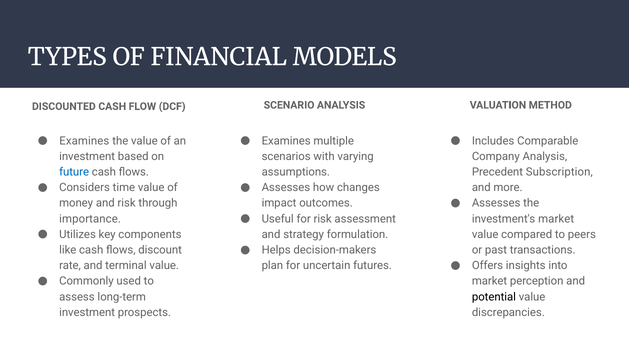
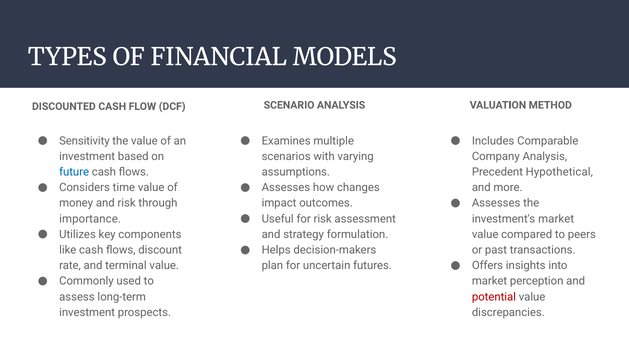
Examines at (84, 141): Examines -> Sensitivity
Subscription: Subscription -> Hypothetical
potential colour: black -> red
